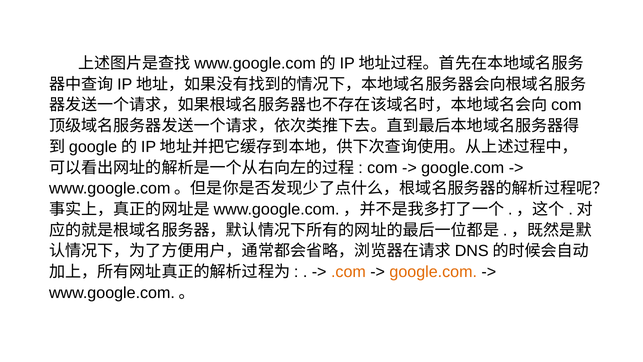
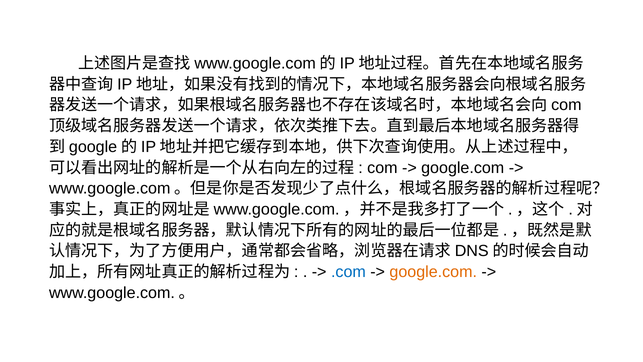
.com colour: orange -> blue
